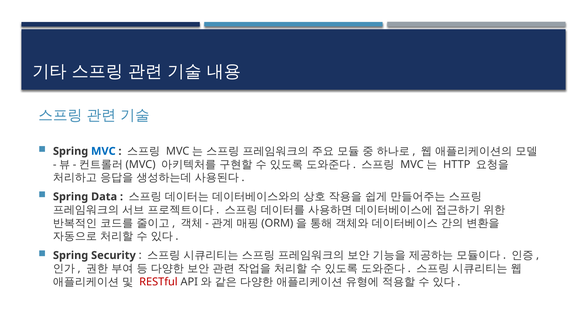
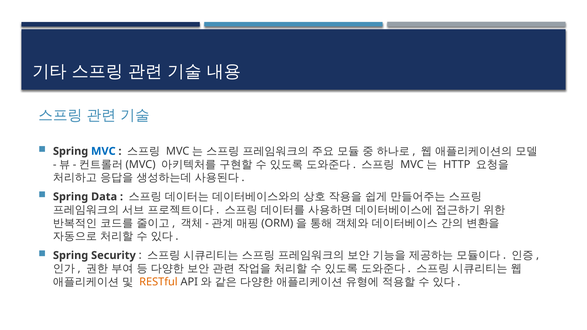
RESTful colour: red -> orange
